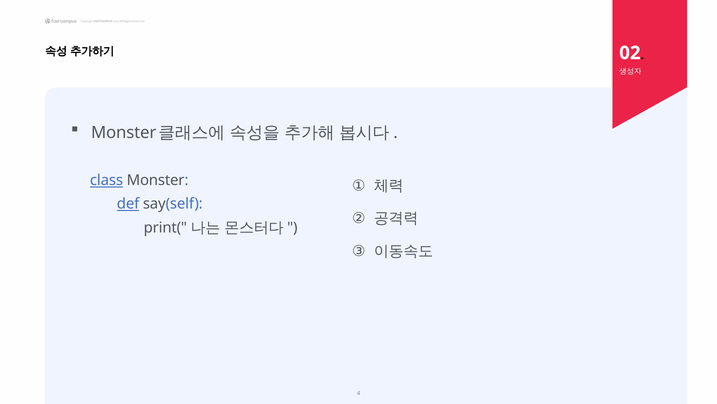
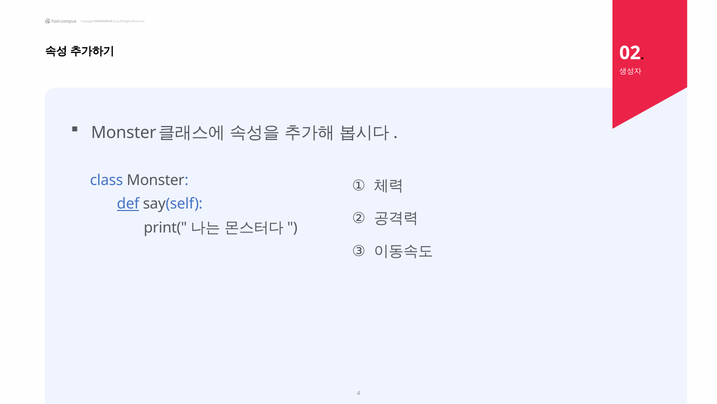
class underline: present -> none
